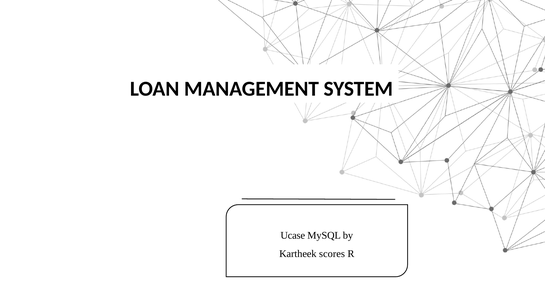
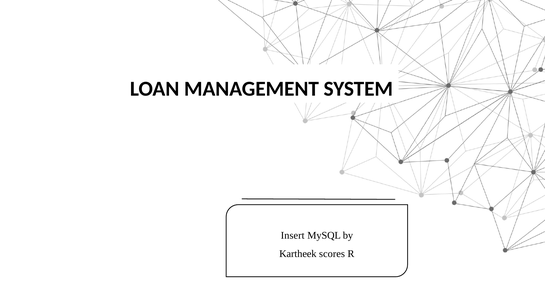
Ucase: Ucase -> Insert
